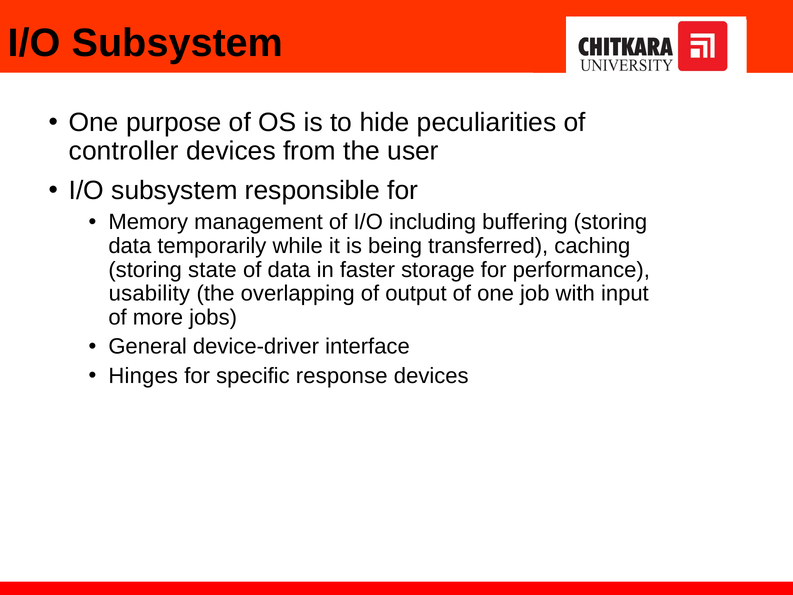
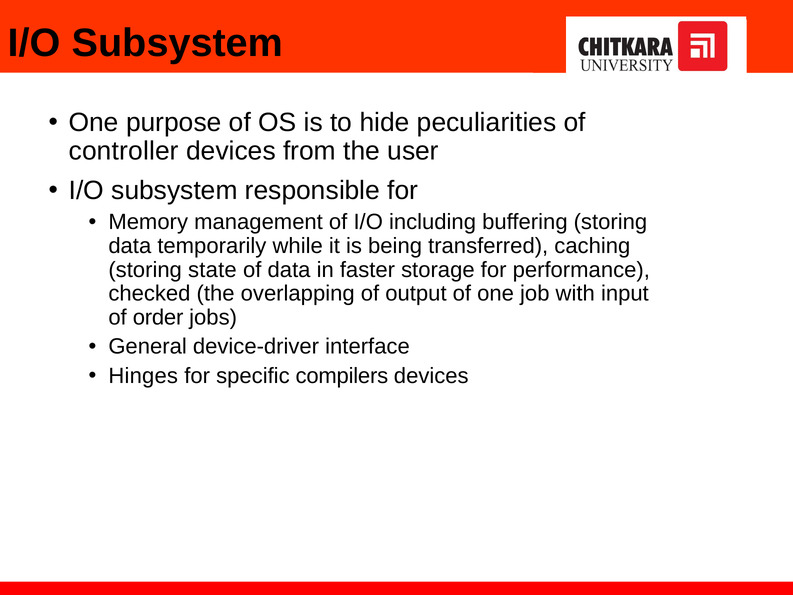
usability: usability -> checked
more: more -> order
response: response -> compilers
